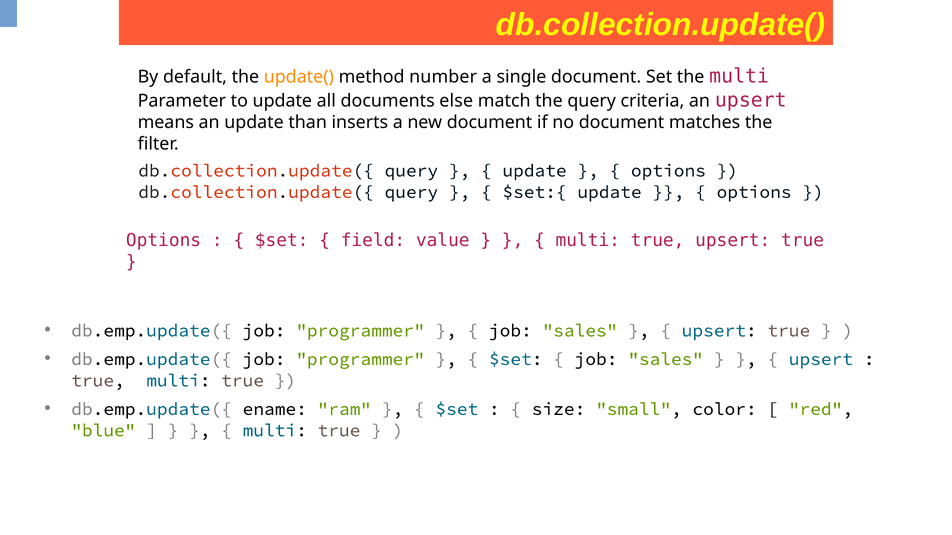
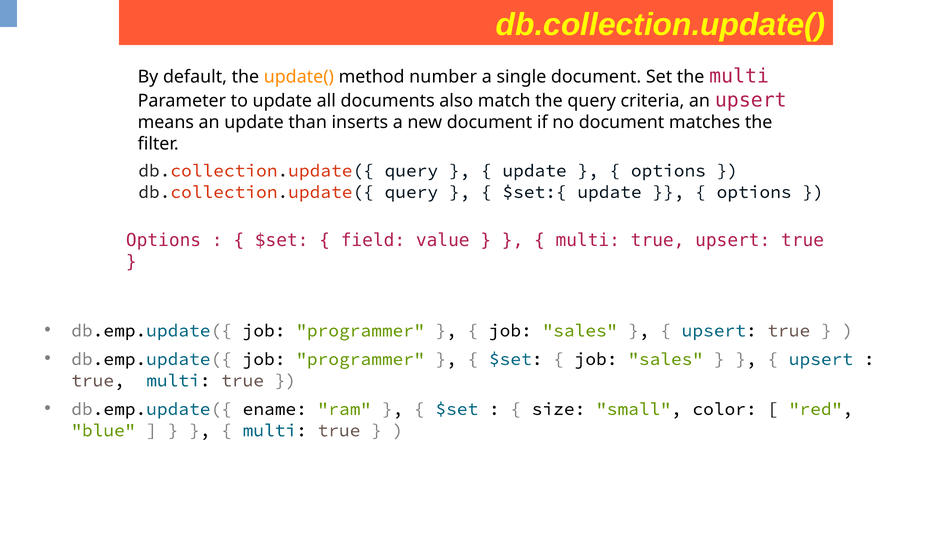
else: else -> also
